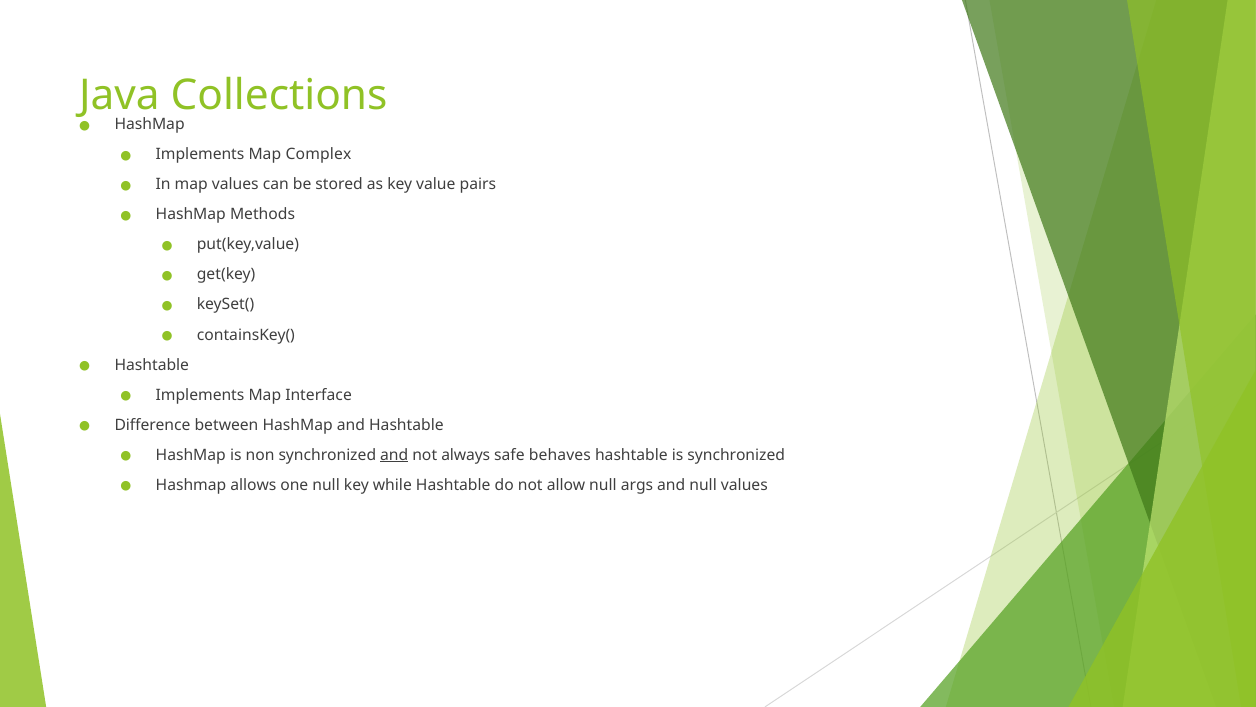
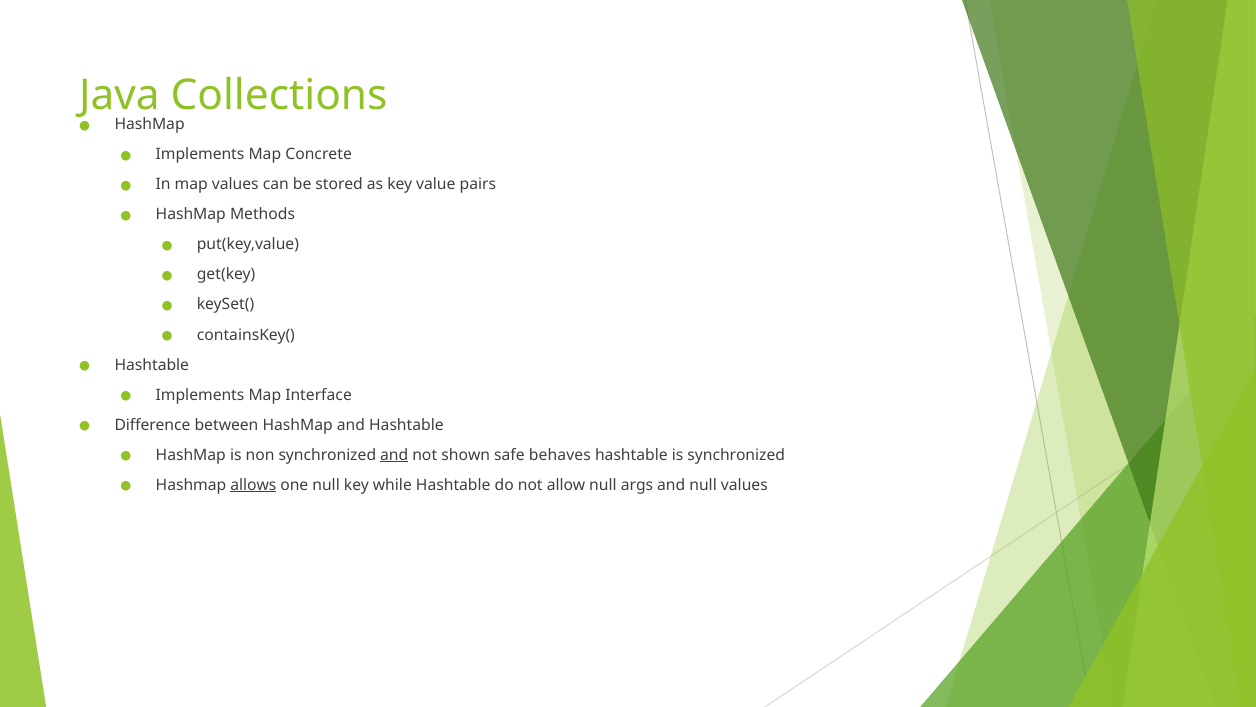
Complex: Complex -> Concrete
always: always -> shown
allows underline: none -> present
